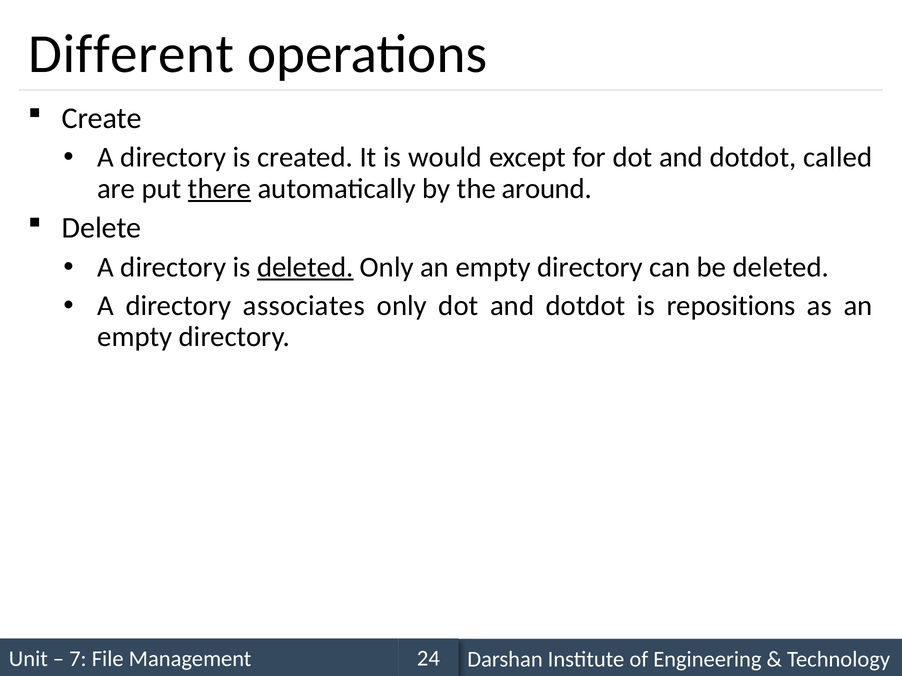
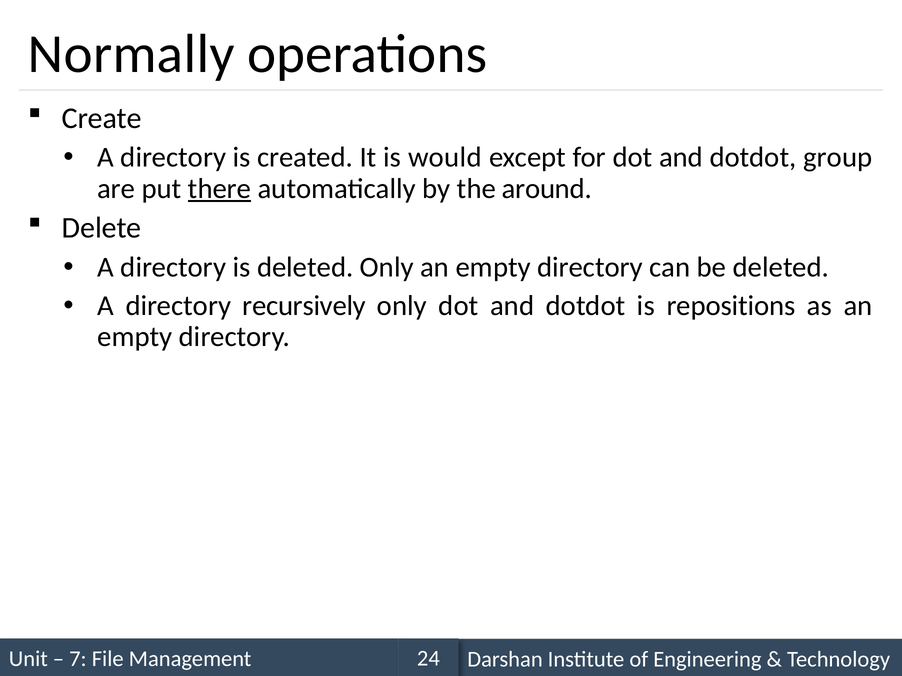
Different: Different -> Normally
called: called -> group
deleted at (305, 267) underline: present -> none
associates: associates -> recursively
